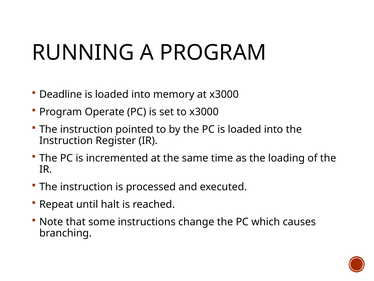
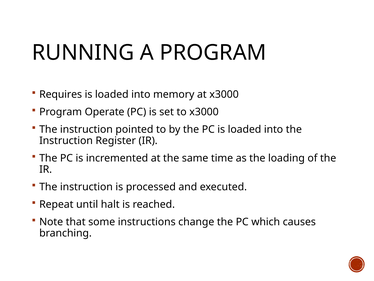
Deadline: Deadline -> Requires
